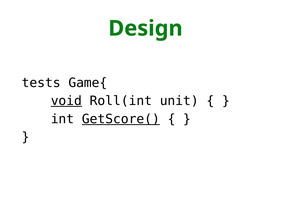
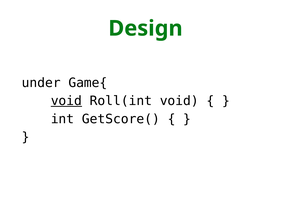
tests: tests -> under
Roll(int unit: unit -> void
GetScore( underline: present -> none
